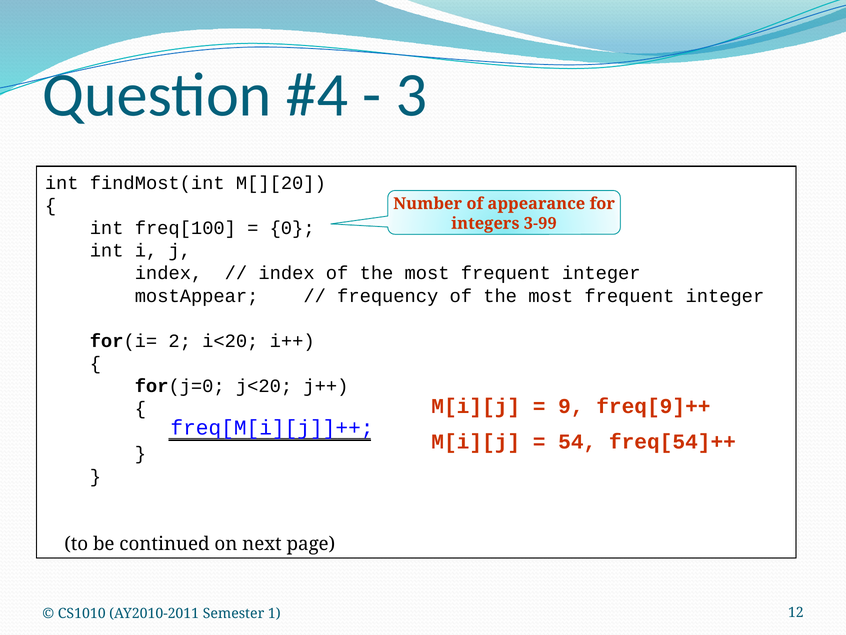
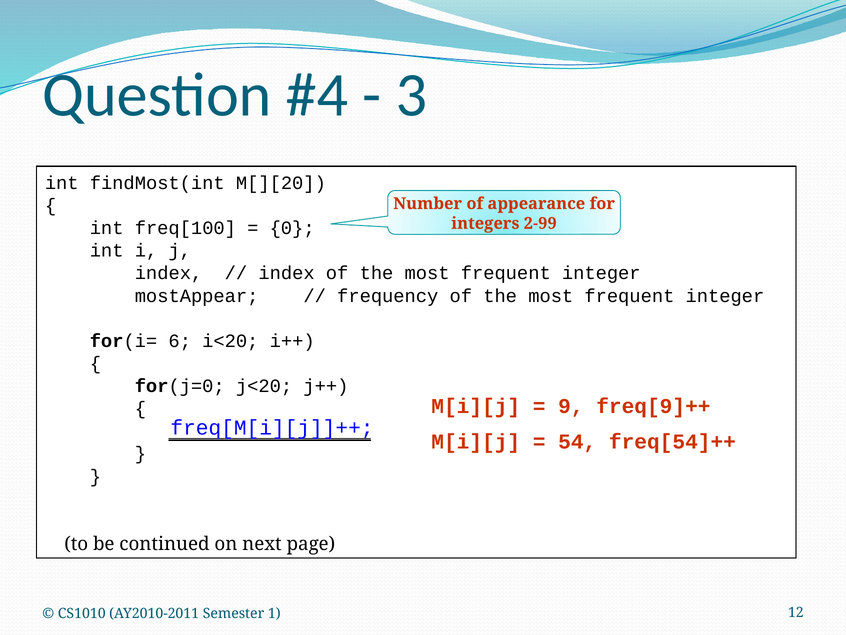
3-99: 3-99 -> 2-99
2: 2 -> 6
